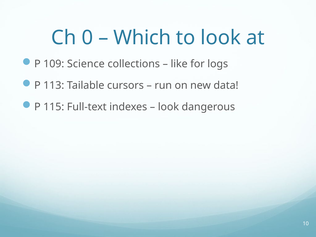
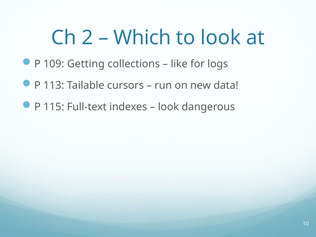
0: 0 -> 2
Science: Science -> Getting
